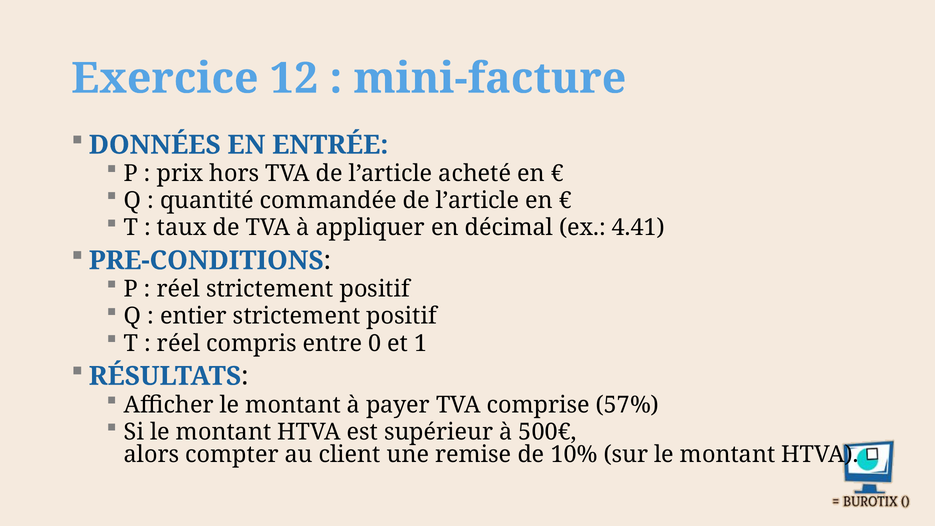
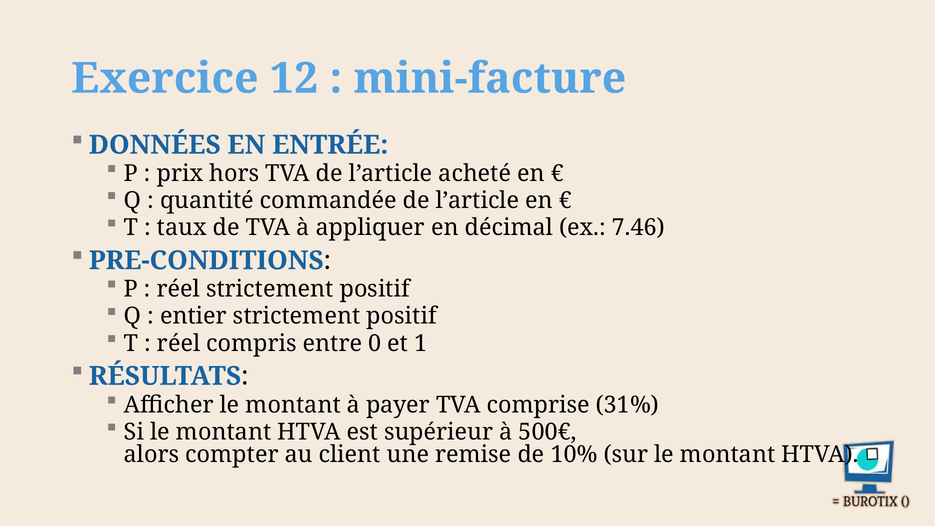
4.41: 4.41 -> 7.46
57%: 57% -> 31%
